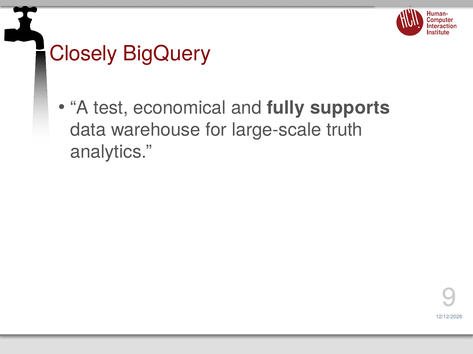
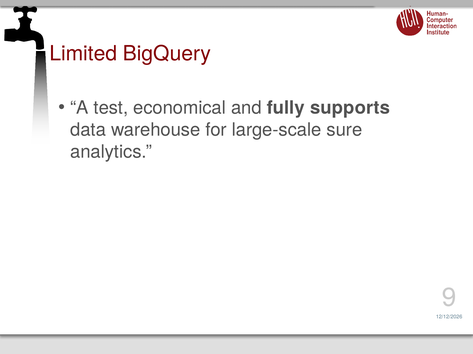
Closely: Closely -> Limited
truth: truth -> sure
